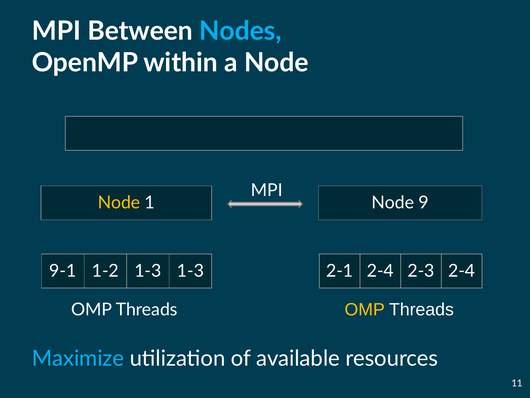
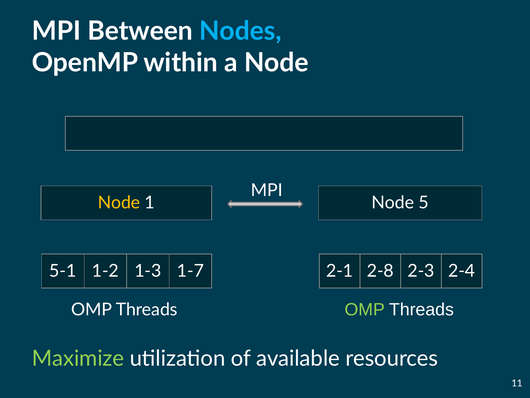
9: 9 -> 5
9-1: 9-1 -> 5-1
1-3 1-3: 1-3 -> 1-7
2-1 2-4: 2-4 -> 2-8
OMP at (365, 309) colour: yellow -> light green
Maximize colour: light blue -> light green
